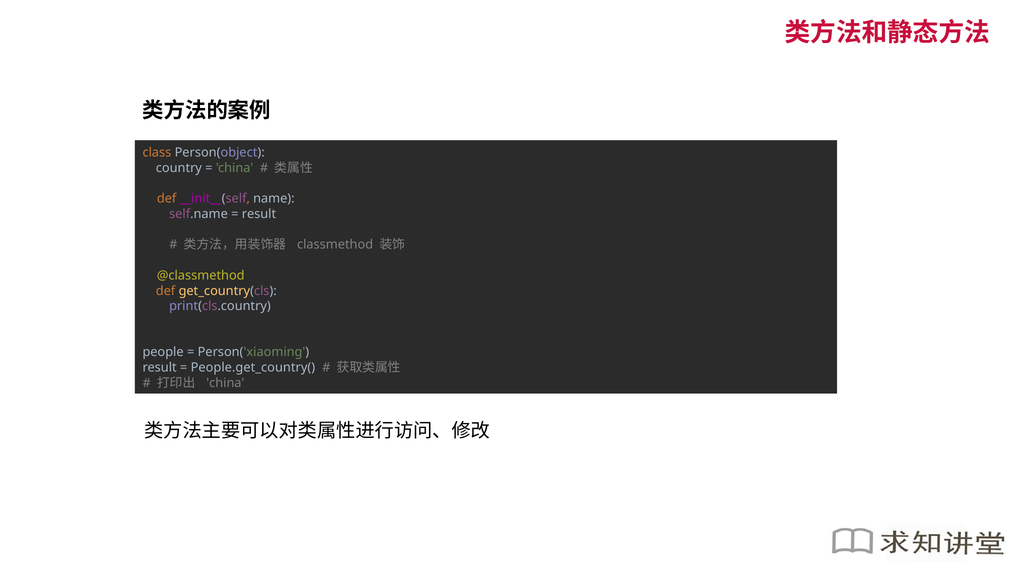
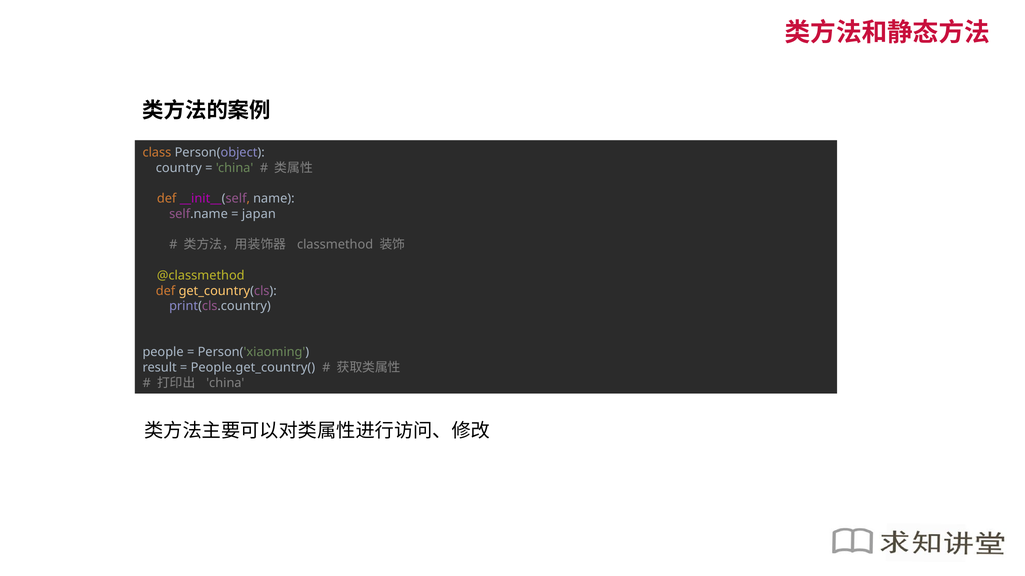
result at (259, 214): result -> japan
